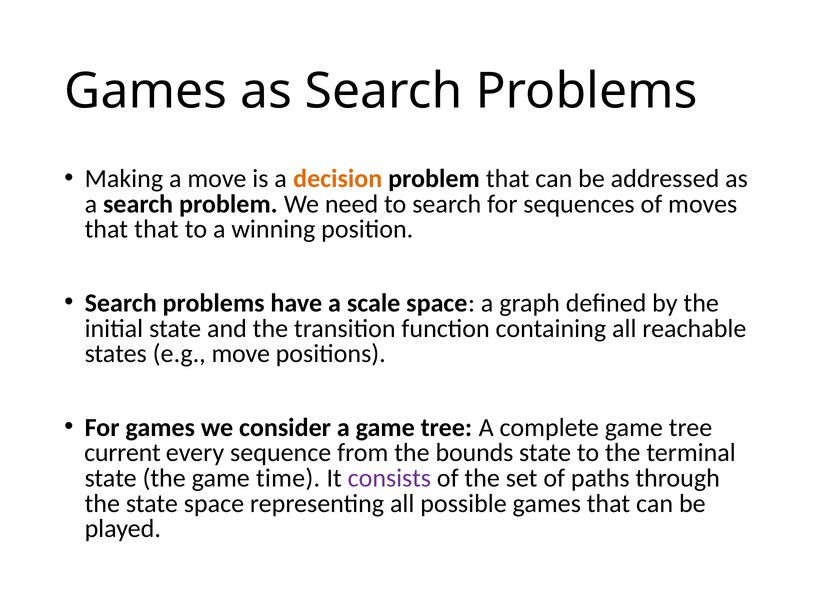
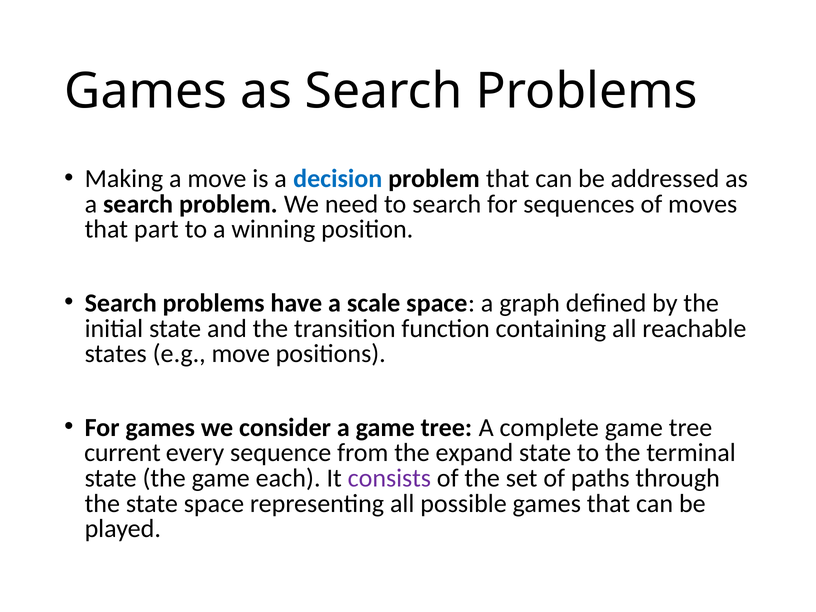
decision colour: orange -> blue
that that: that -> part
bounds: bounds -> expand
time: time -> each
